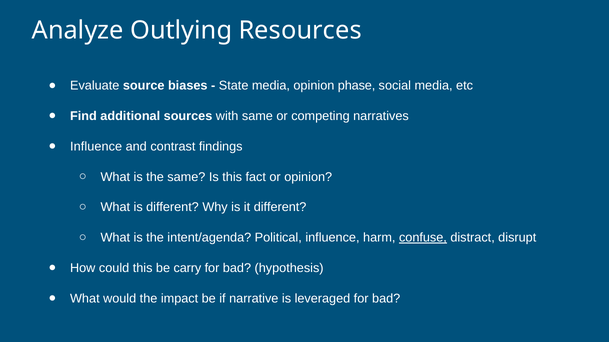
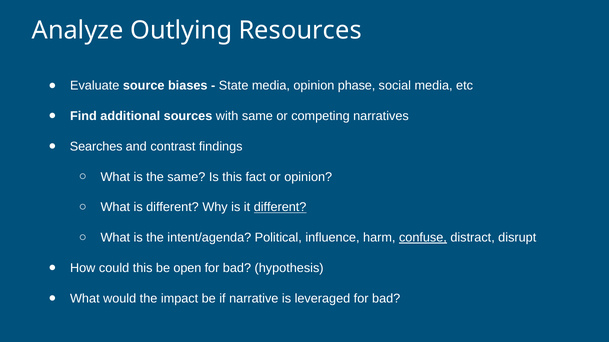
Influence at (96, 147): Influence -> Searches
different at (280, 208) underline: none -> present
carry: carry -> open
